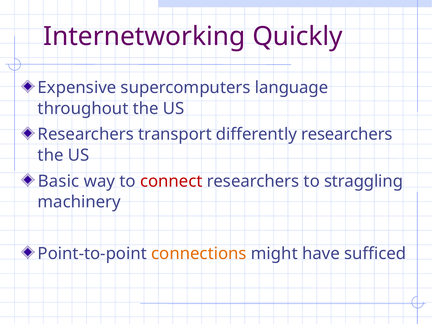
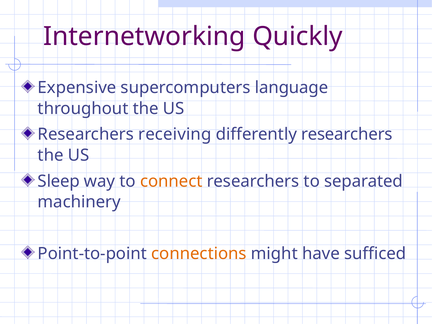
transport: transport -> receiving
Basic: Basic -> Sleep
connect colour: red -> orange
straggling: straggling -> separated
